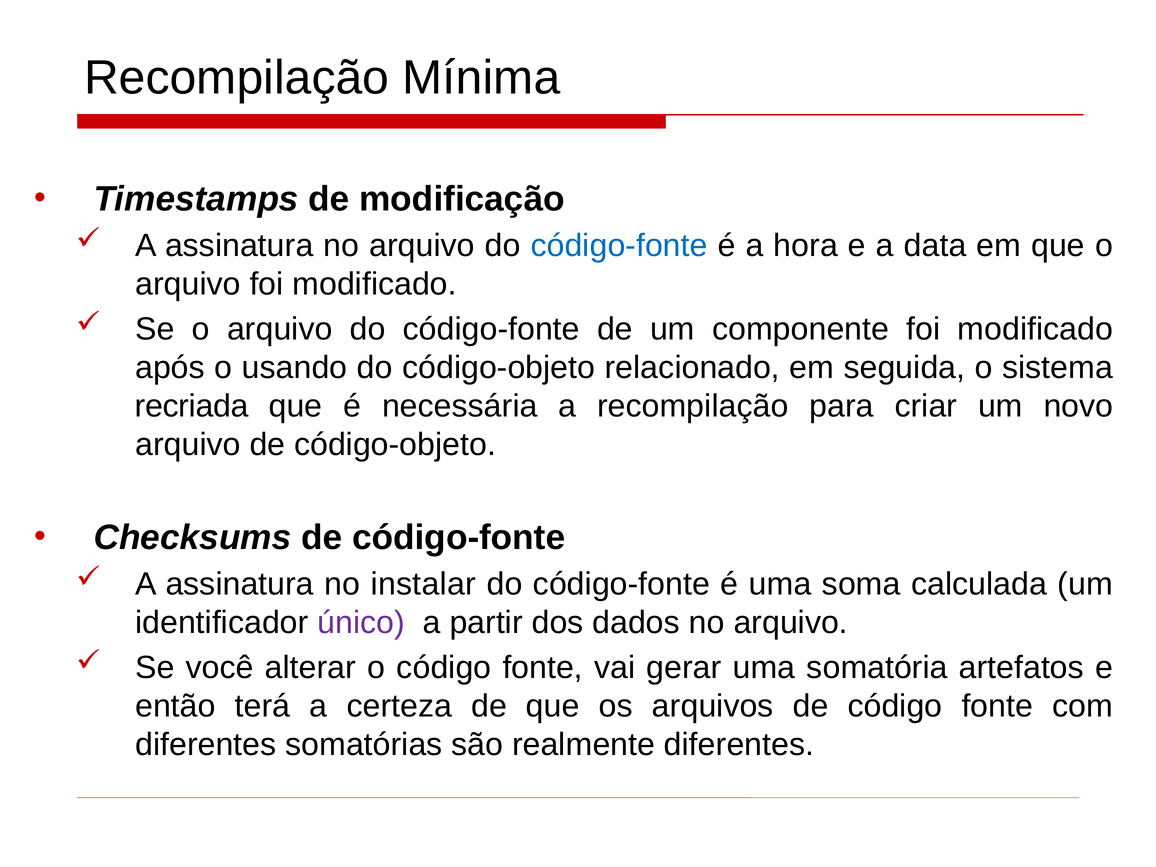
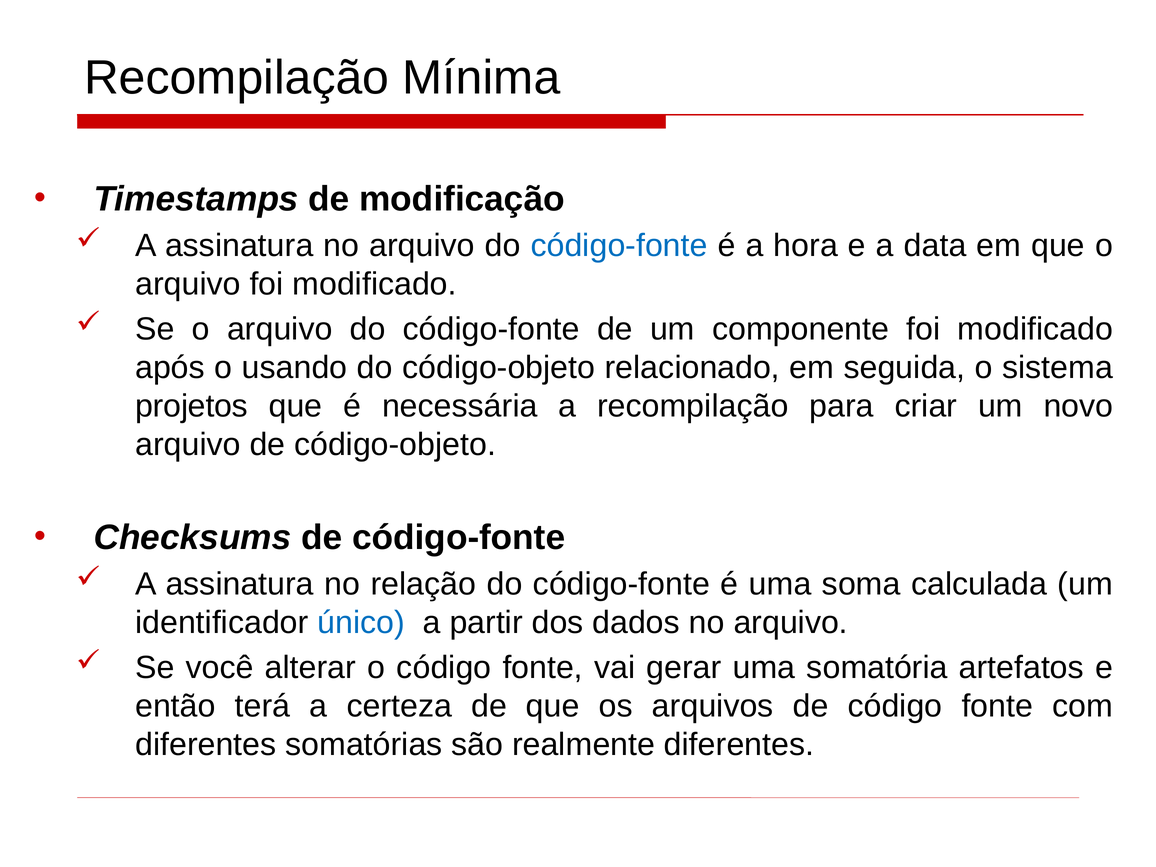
recriada: recriada -> projetos
instalar: instalar -> relação
único colour: purple -> blue
